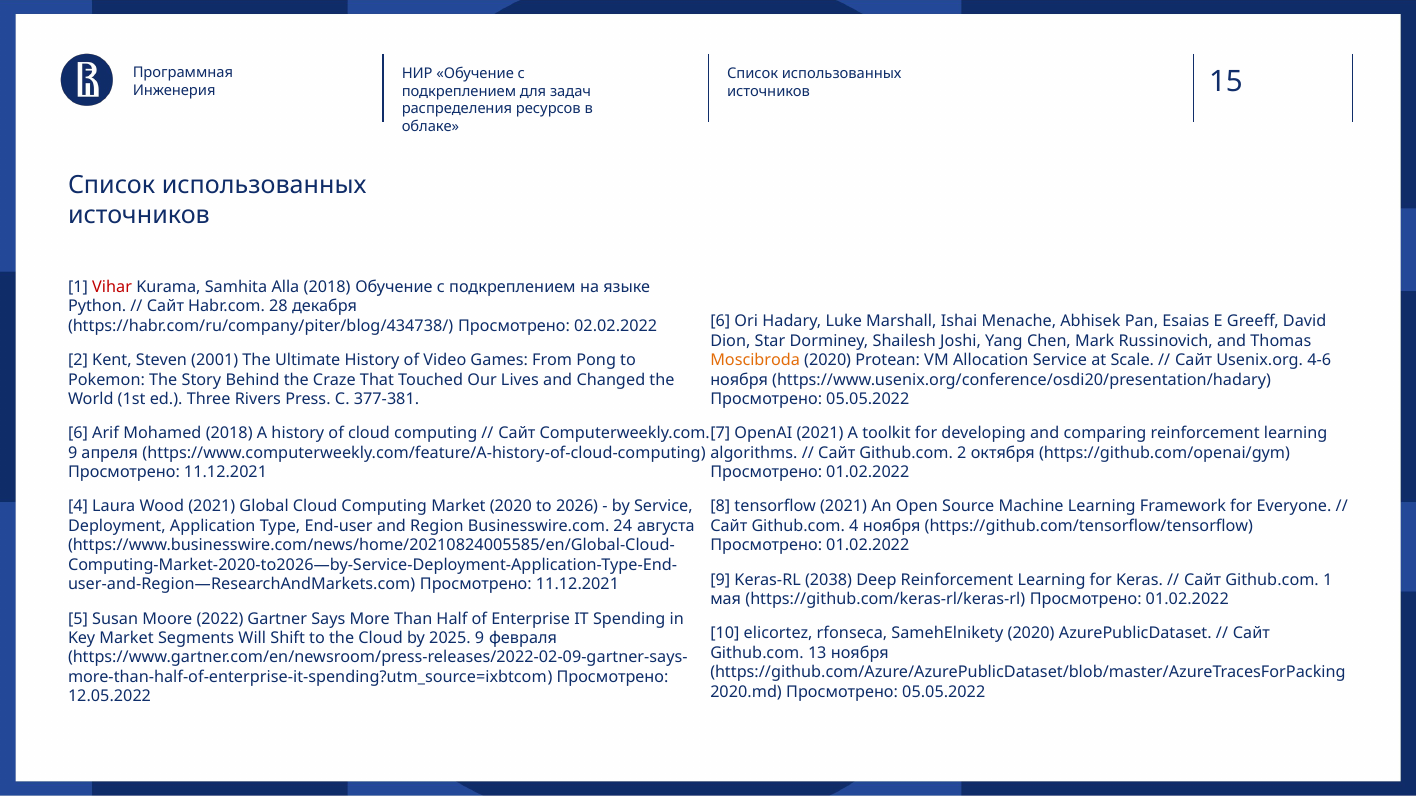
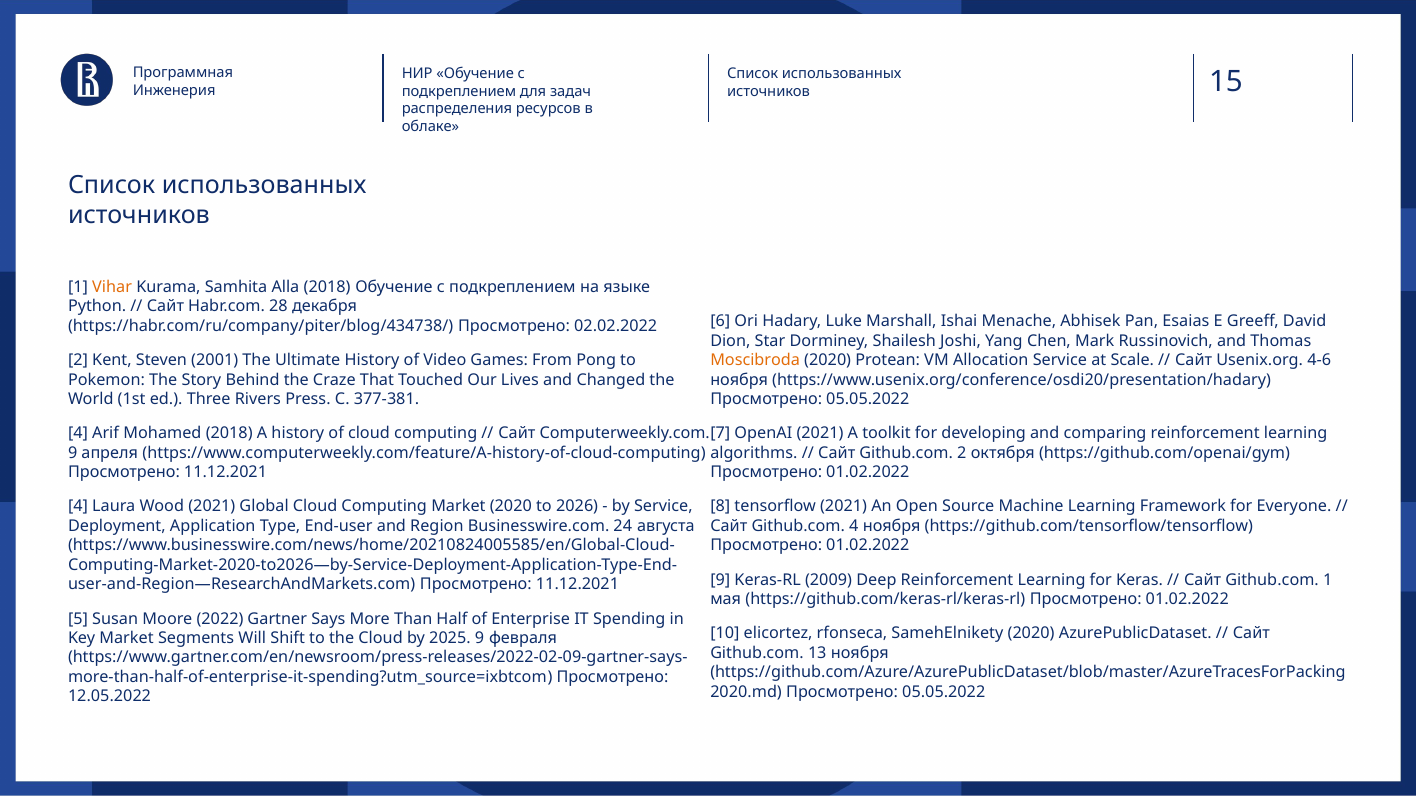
Vihar colour: red -> orange
6 at (78, 434): 6 -> 4
2038: 2038 -> 2009
